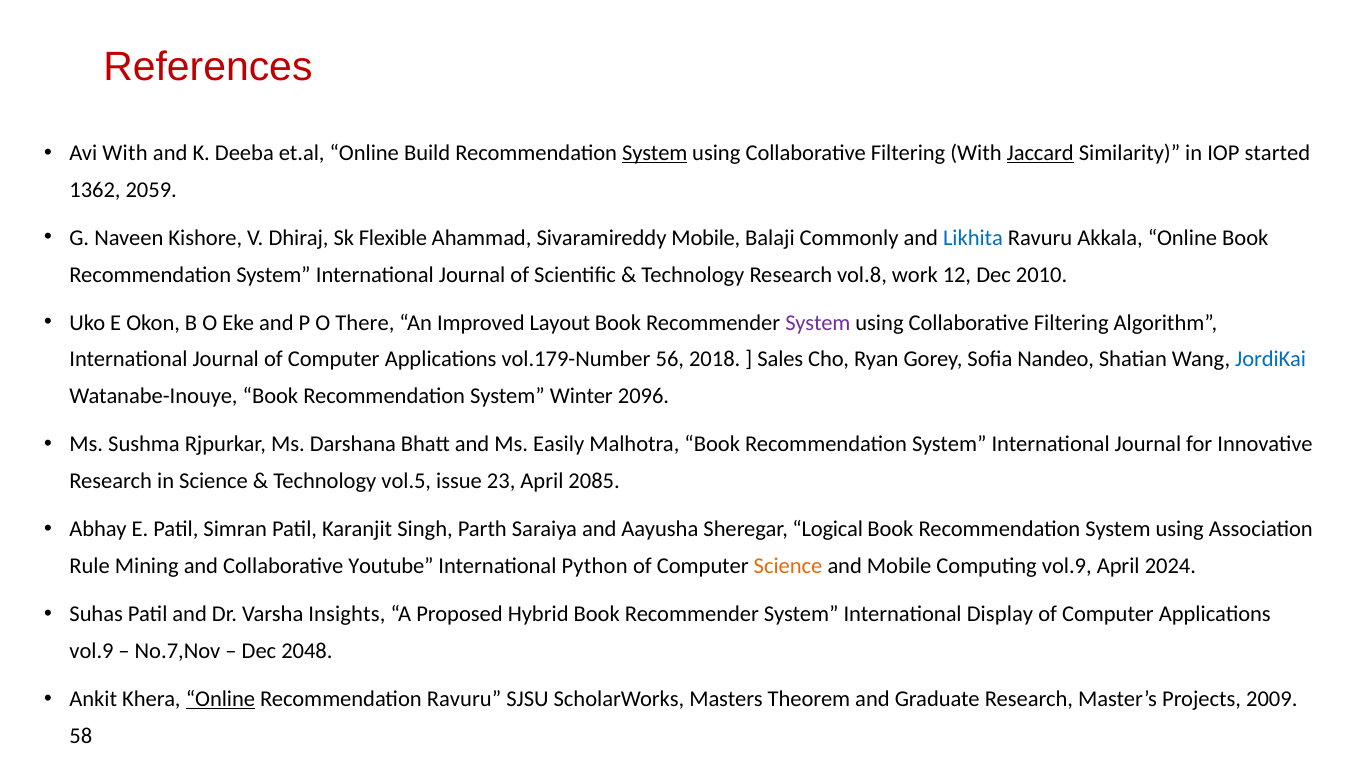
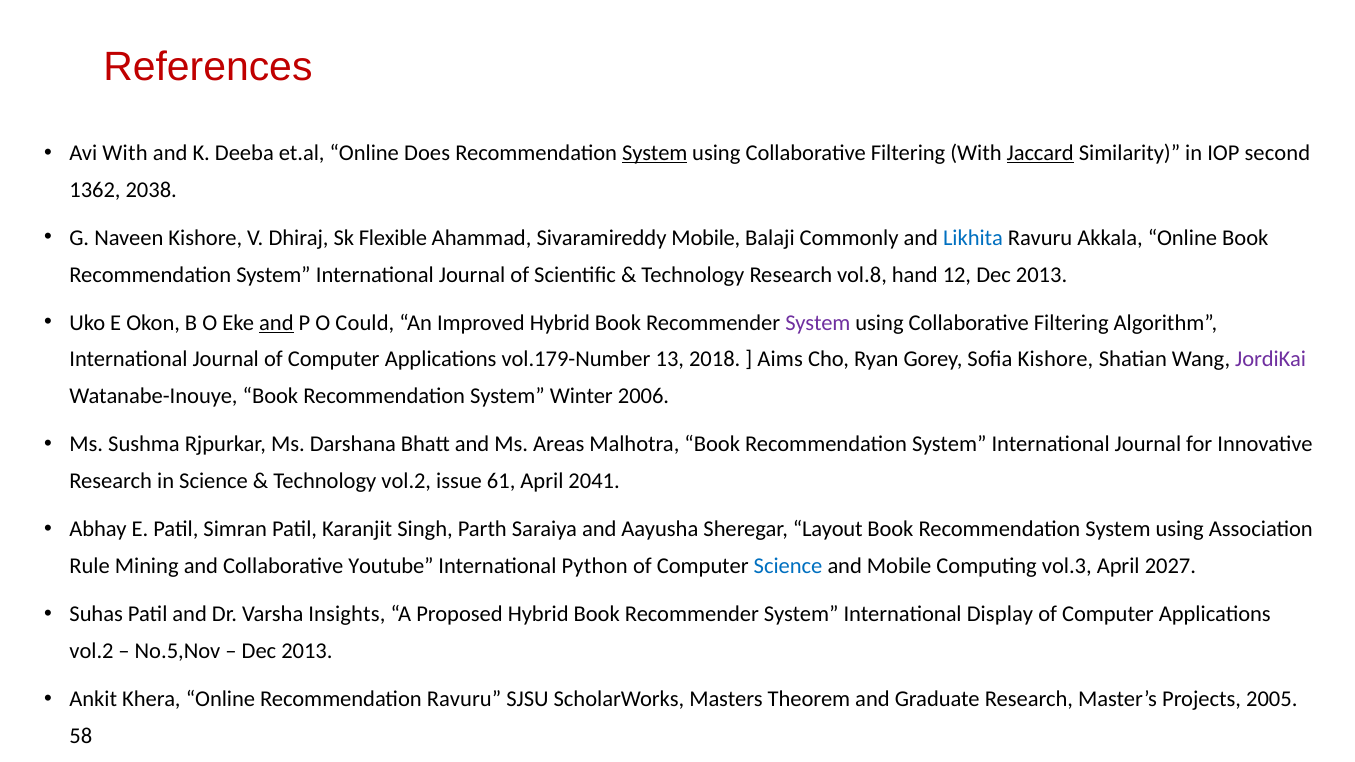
Build: Build -> Does
started: started -> second
2059: 2059 -> 2038
work: work -> hand
12 Dec 2010: 2010 -> 2013
and at (276, 323) underline: none -> present
There: There -> Could
Improved Layout: Layout -> Hybrid
56: 56 -> 13
Sales: Sales -> Aims
Sofia Nandeo: Nandeo -> Kishore
JordiKai colour: blue -> purple
2096: 2096 -> 2006
Easily: Easily -> Areas
Technology vol.5: vol.5 -> vol.2
23: 23 -> 61
2085: 2085 -> 2041
Logical: Logical -> Layout
Science at (788, 566) colour: orange -> blue
Computing vol.9: vol.9 -> vol.3
2024: 2024 -> 2027
vol.9 at (91, 651): vol.9 -> vol.2
No.7,Nov: No.7,Nov -> No.5,Nov
2048 at (307, 651): 2048 -> 2013
Online at (220, 699) underline: present -> none
2009: 2009 -> 2005
